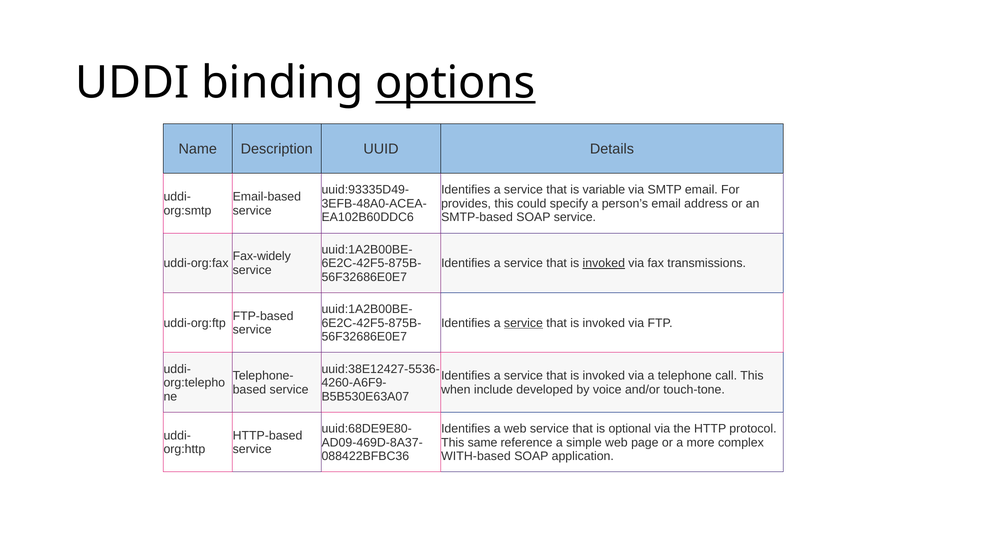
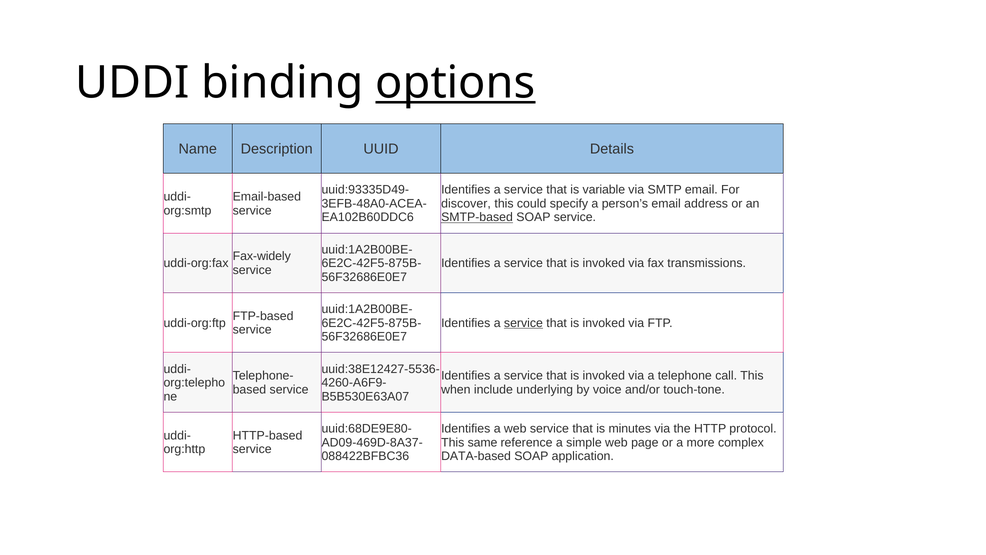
provides: provides -> discover
SMTP-based underline: none -> present
invoked at (604, 263) underline: present -> none
developed: developed -> underlying
optional: optional -> minutes
WITH-based: WITH-based -> DATA-based
